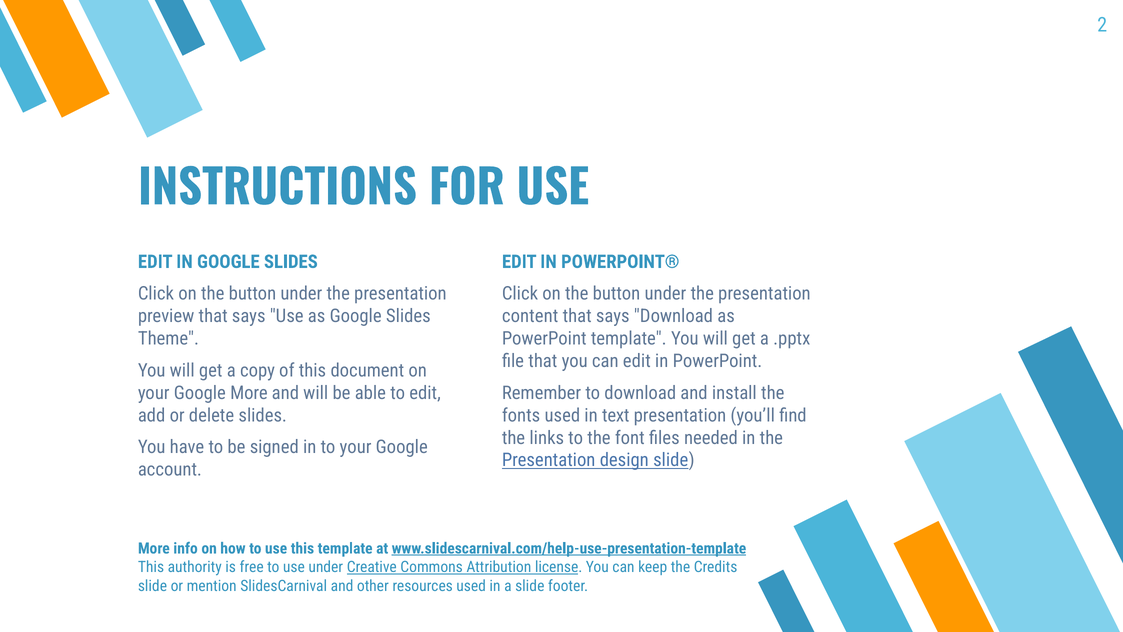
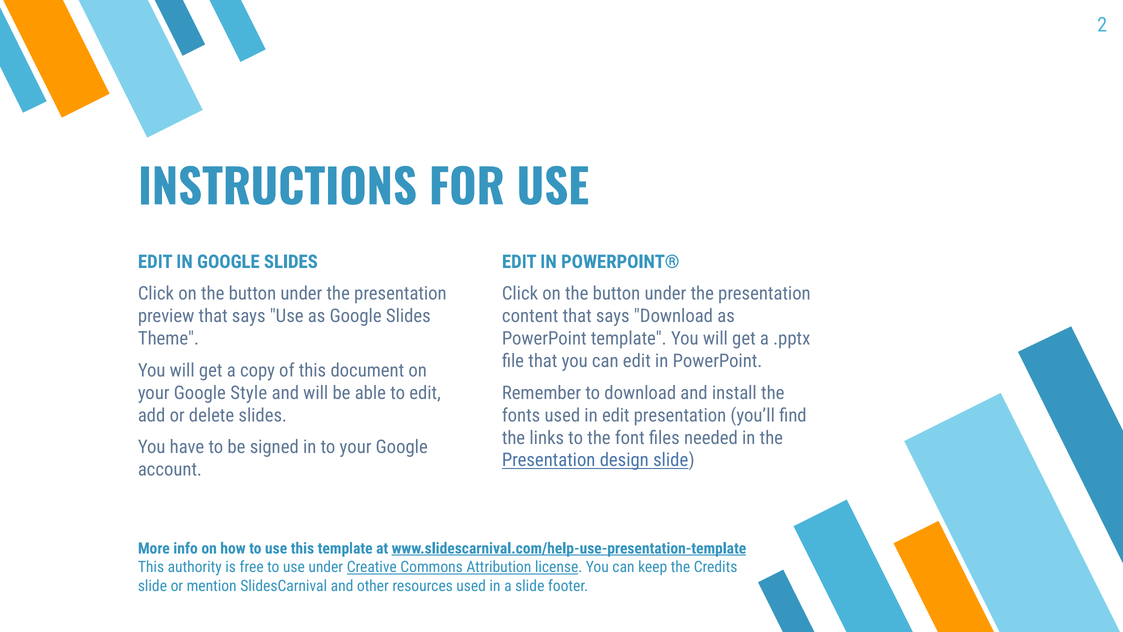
Google More: More -> Style
in text: text -> edit
